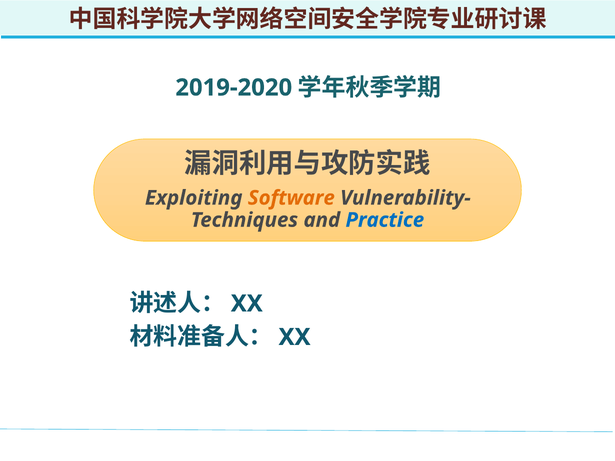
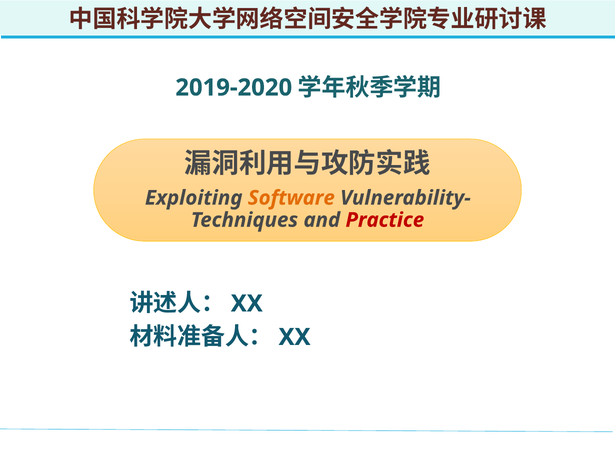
Practice colour: blue -> red
